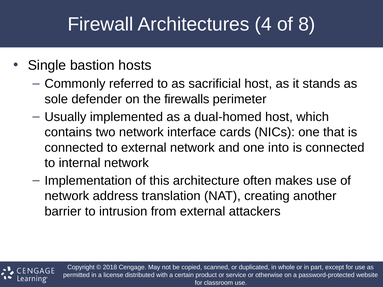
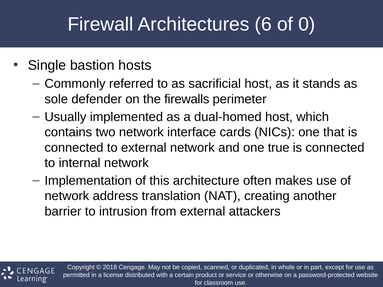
4: 4 -> 6
8: 8 -> 0
into: into -> true
